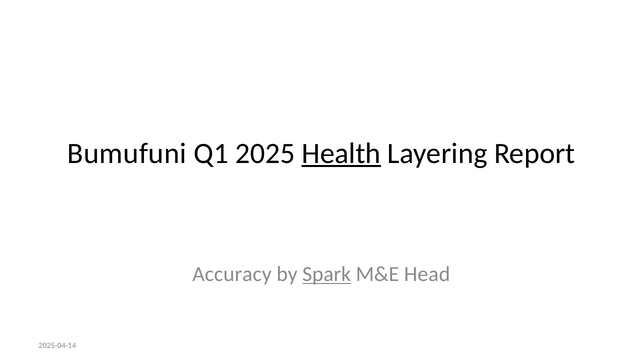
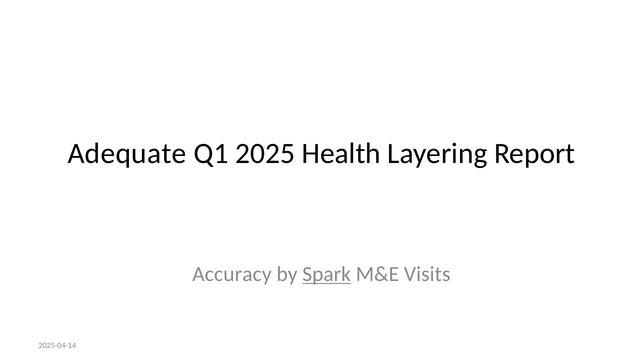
Bumufuni: Bumufuni -> Adequate
Health underline: present -> none
Head: Head -> Visits
